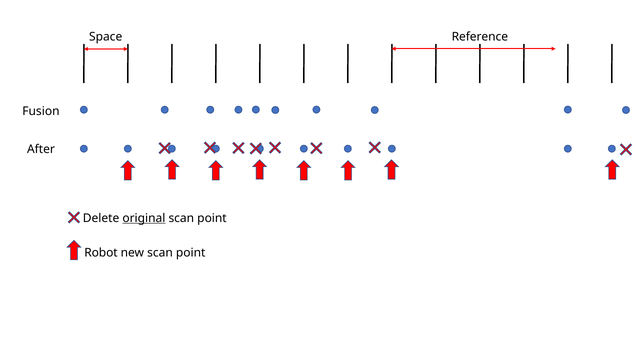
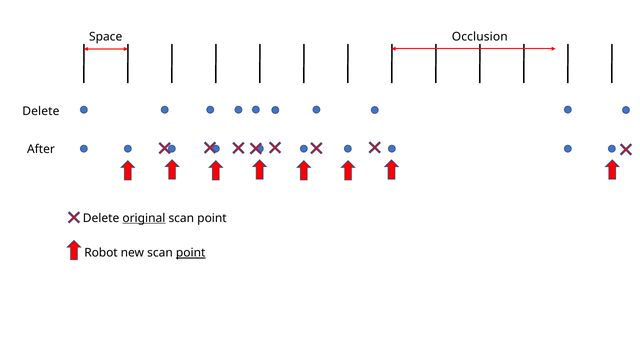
Reference: Reference -> Occlusion
Fusion at (41, 111): Fusion -> Delete
point at (191, 253) underline: none -> present
